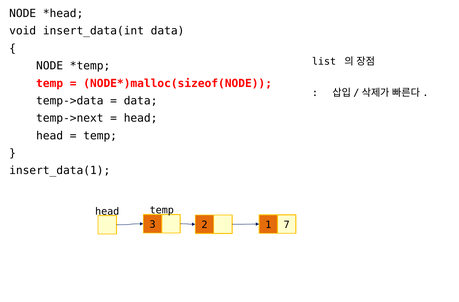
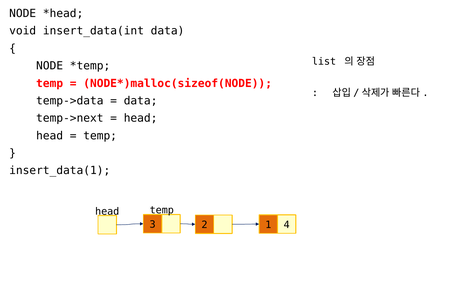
7: 7 -> 4
